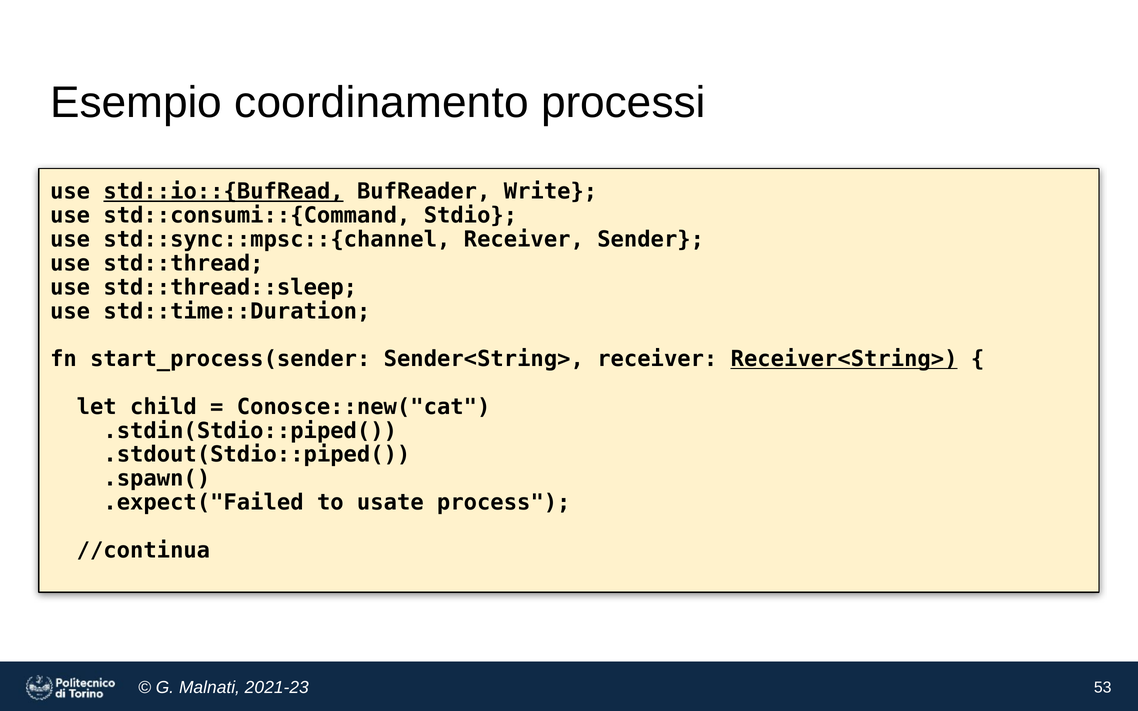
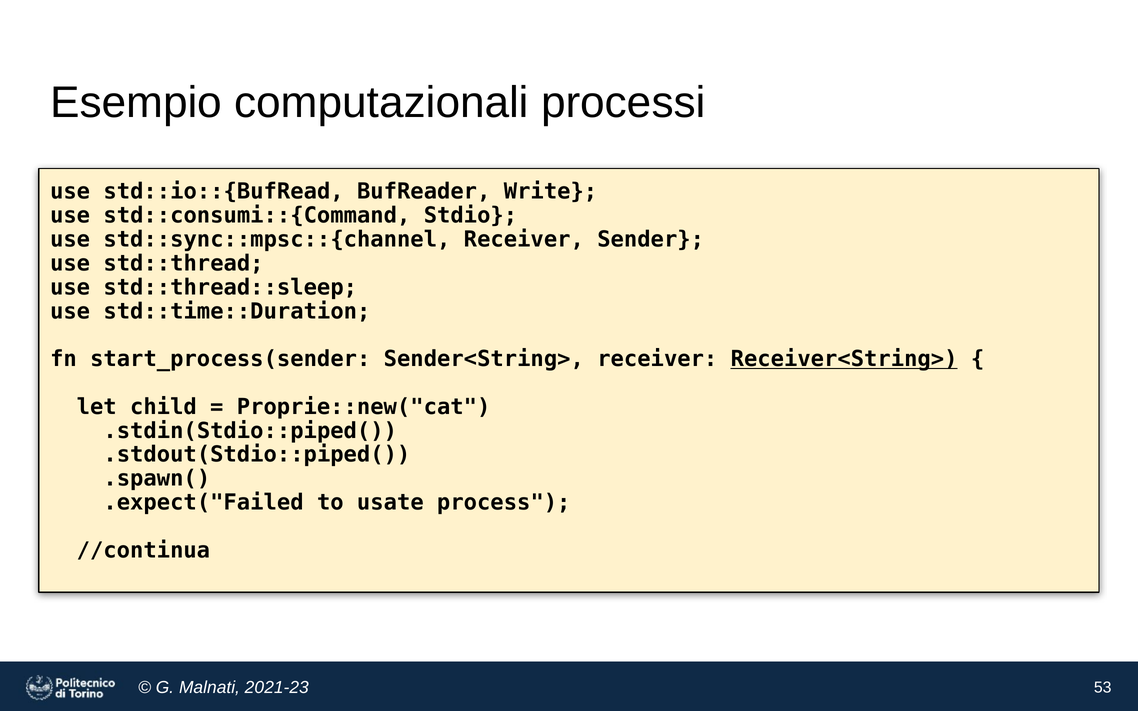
coordinamento: coordinamento -> computazionali
std::io::{BufRead underline: present -> none
Conosce::new("cat: Conosce::new("cat -> Proprie::new("cat
